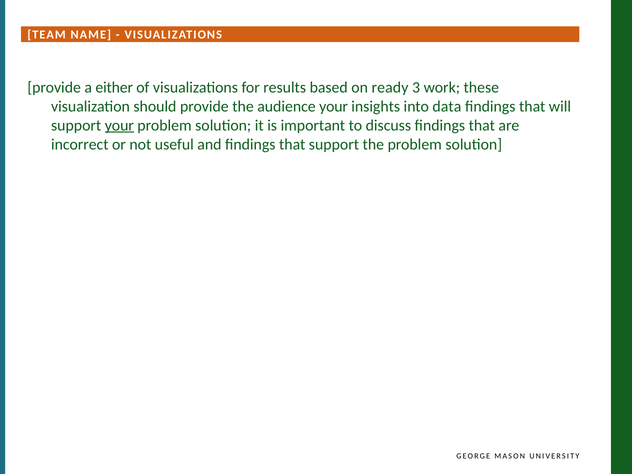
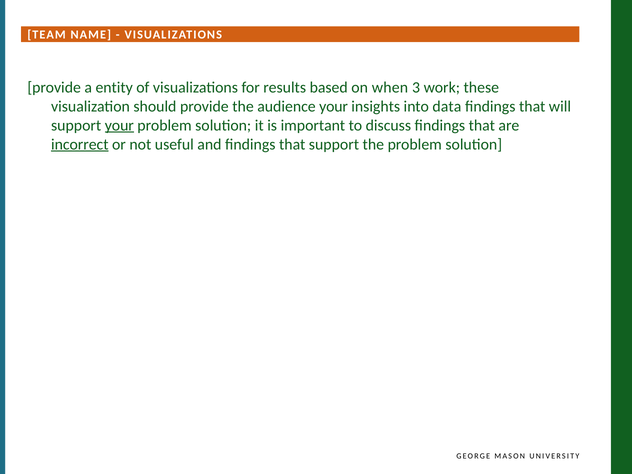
either: either -> entity
ready: ready -> when
incorrect underline: none -> present
